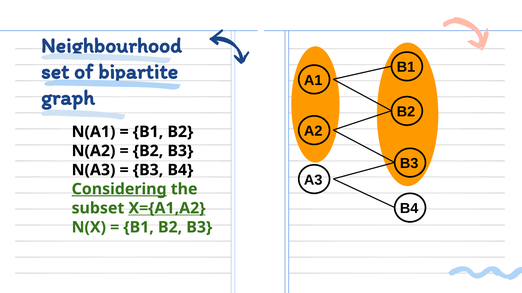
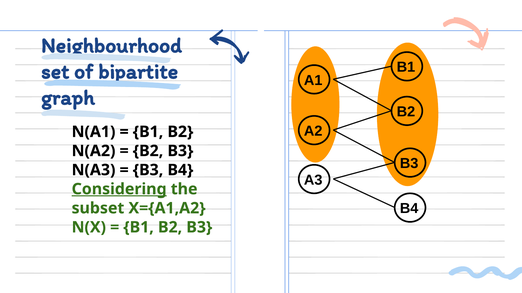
X={A1,A2 underline: present -> none
